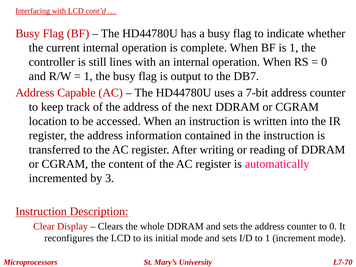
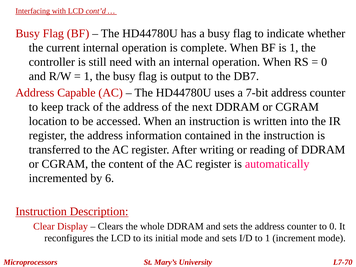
lines: lines -> need
3: 3 -> 6
